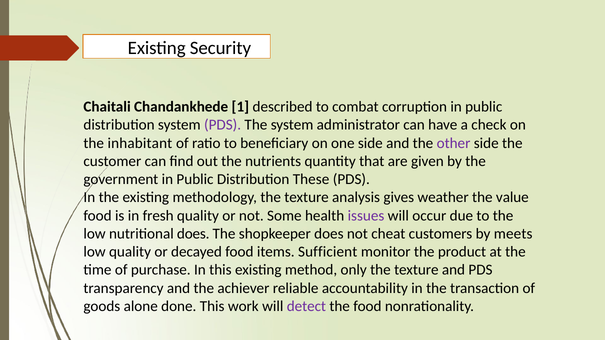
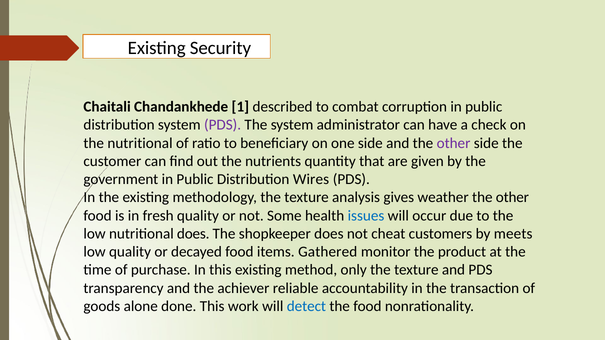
the inhabitant: inhabitant -> nutritional
These: These -> Wires
weather the value: value -> other
issues colour: purple -> blue
Sufficient: Sufficient -> Gathered
detect colour: purple -> blue
